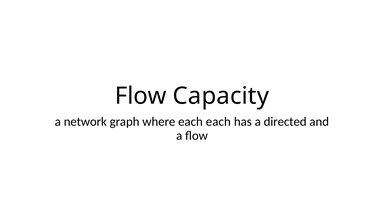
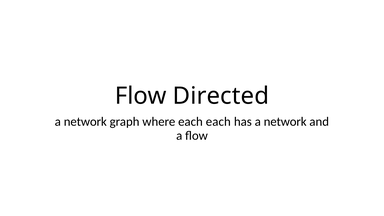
Capacity: Capacity -> Directed
has a directed: directed -> network
